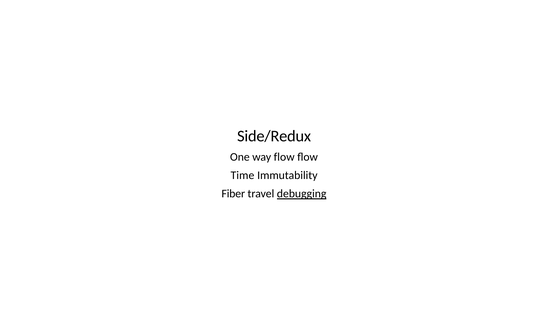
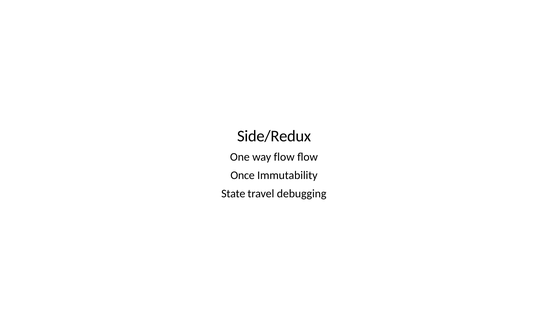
Time: Time -> Once
Fiber: Fiber -> State
debugging underline: present -> none
